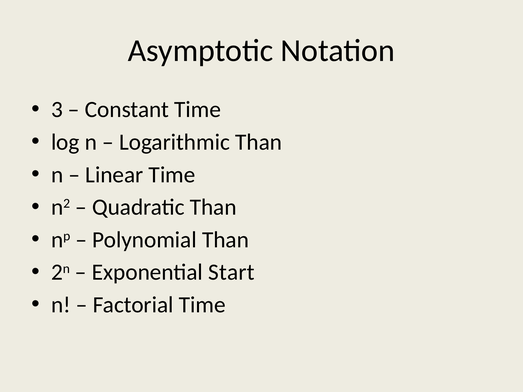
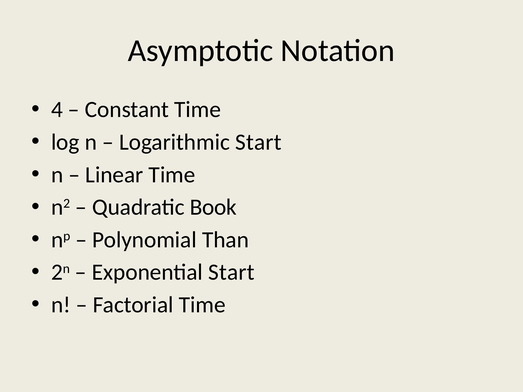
3: 3 -> 4
Logarithmic Than: Than -> Start
Quadratic Than: Than -> Book
